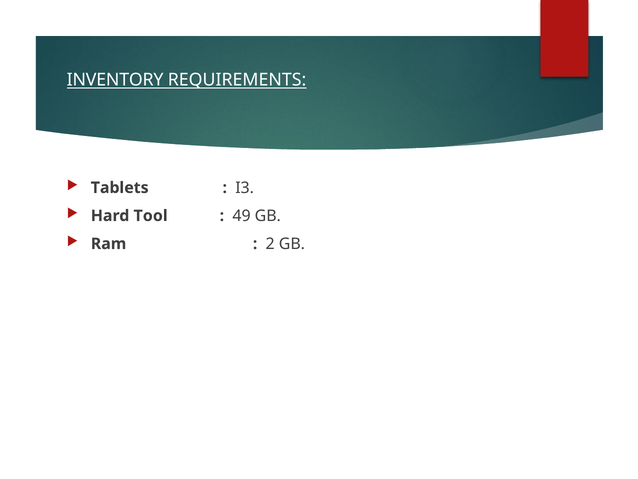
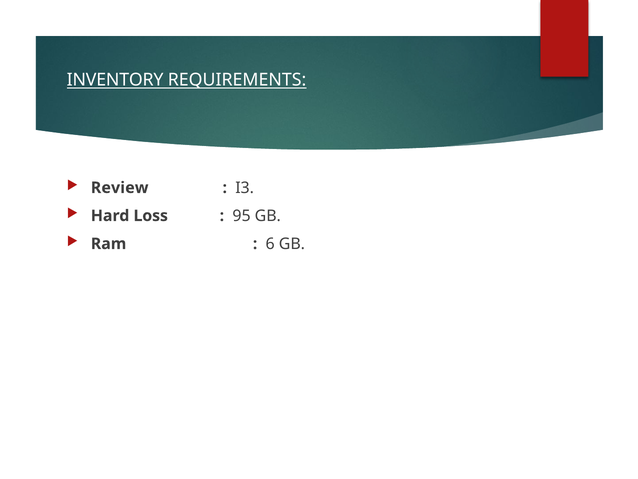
Tablets: Tablets -> Review
Tool: Tool -> Loss
49: 49 -> 95
2: 2 -> 6
